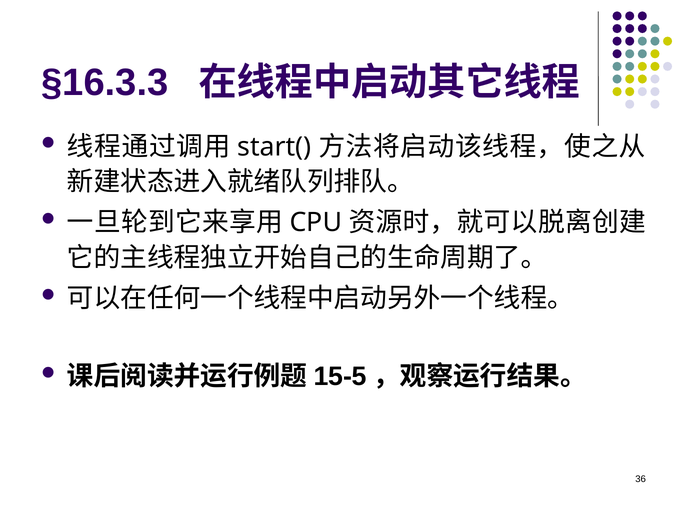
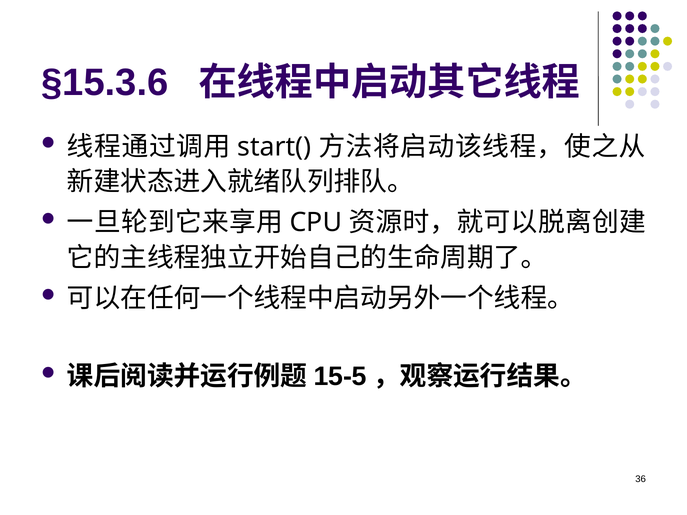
§16.3.3: §16.3.3 -> §15.3.6
